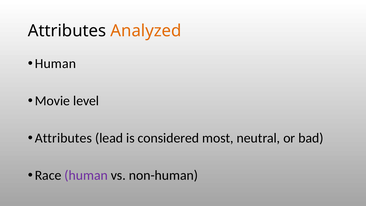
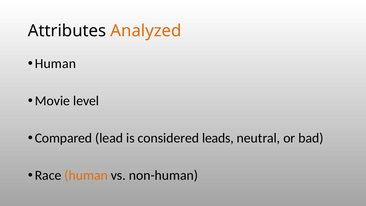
Attributes at (63, 138): Attributes -> Compared
most: most -> leads
human at (86, 175) colour: purple -> orange
